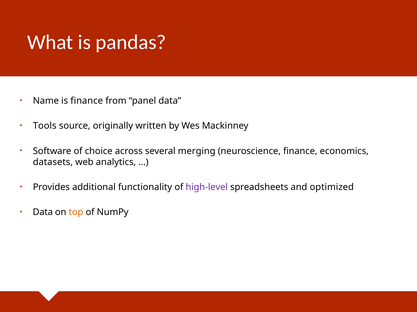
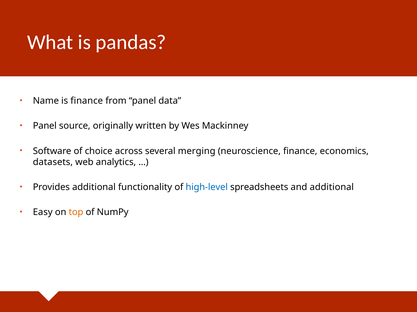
Tools at (45, 126): Tools -> Panel
high-level colour: purple -> blue
and optimized: optimized -> additional
Data at (43, 213): Data -> Easy
